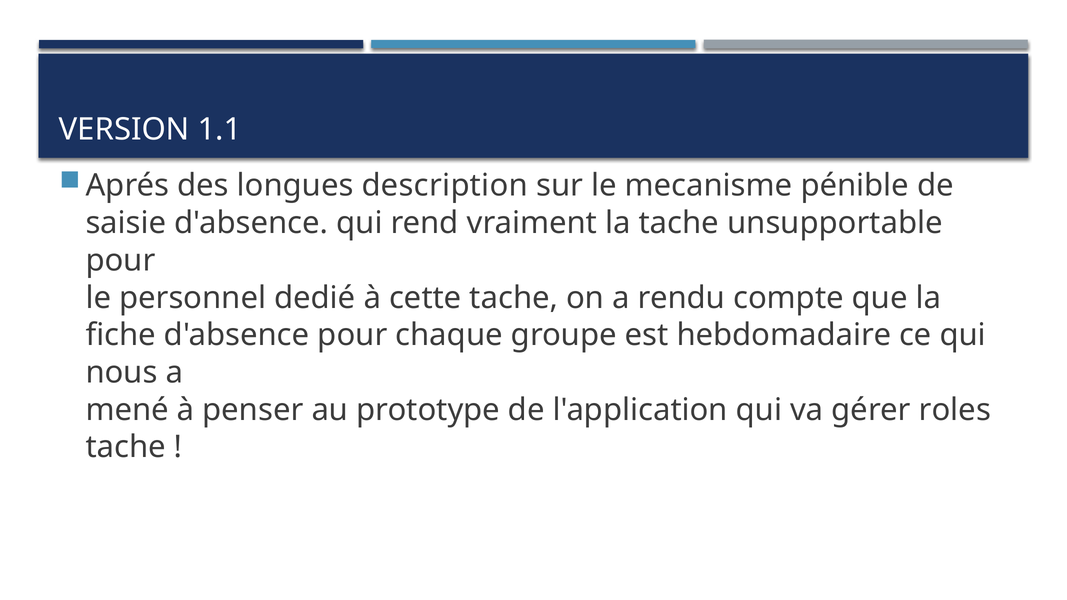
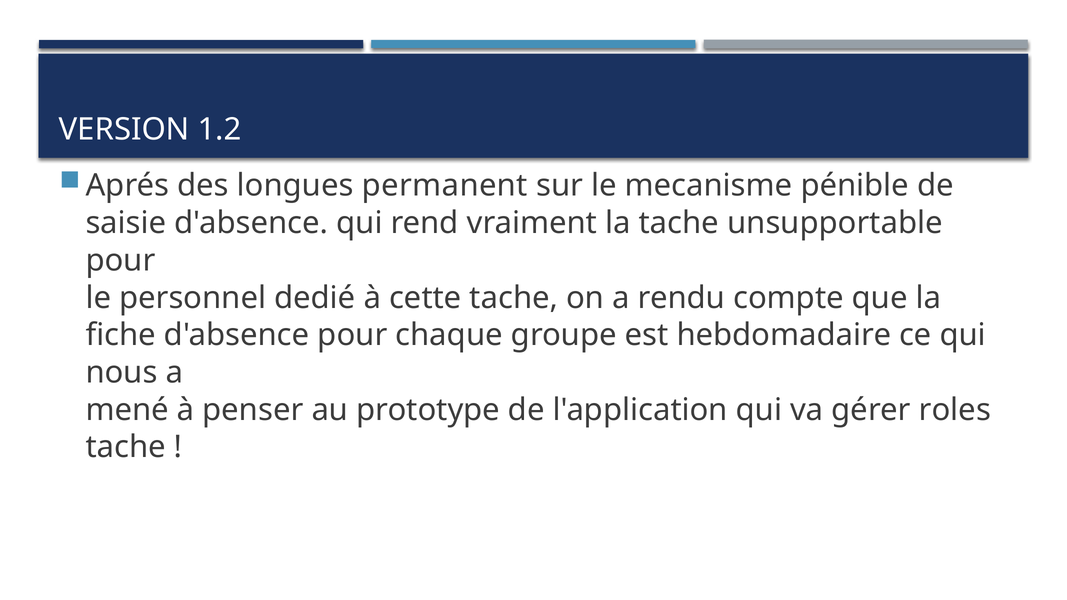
1.1: 1.1 -> 1.2
description: description -> permanent
